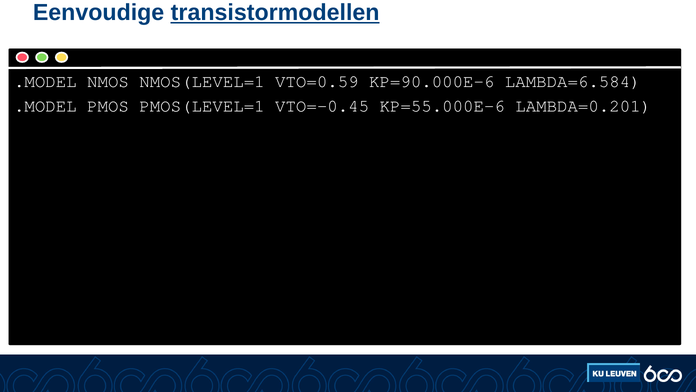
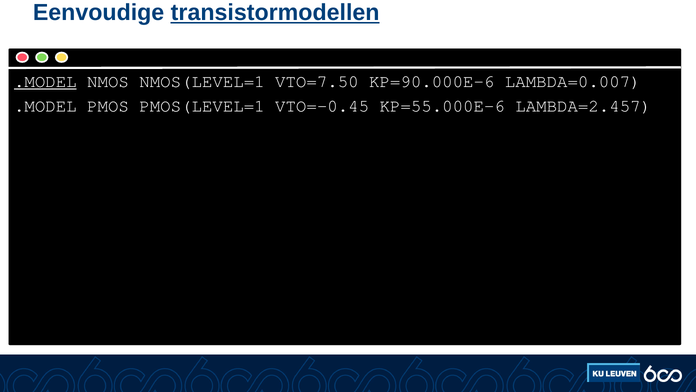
.MODEL at (45, 81) underline: none -> present
VTO=0.59: VTO=0.59 -> VTO=7.50
LAMBDA=6.584: LAMBDA=6.584 -> LAMBDA=0.007
LAMBDA=0.201: LAMBDA=0.201 -> LAMBDA=2.457
